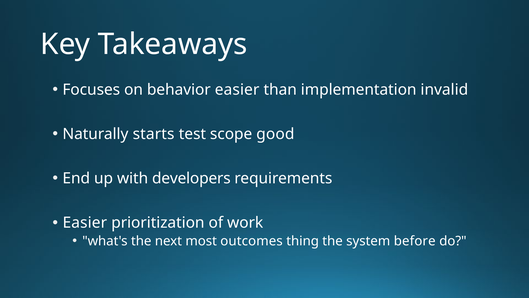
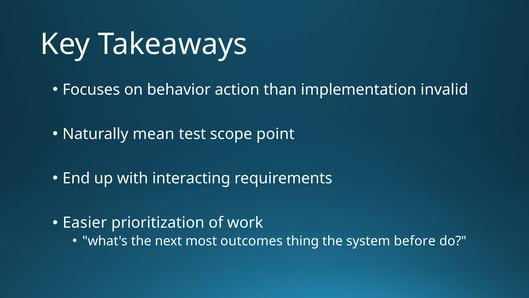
behavior easier: easier -> action
starts: starts -> mean
good: good -> point
developers: developers -> interacting
